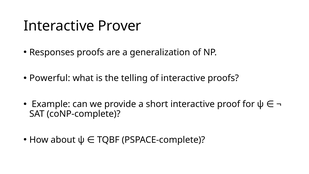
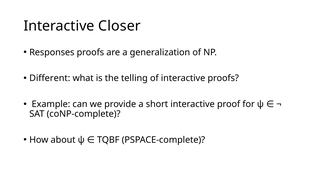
Prover: Prover -> Closer
Powerful: Powerful -> Different
